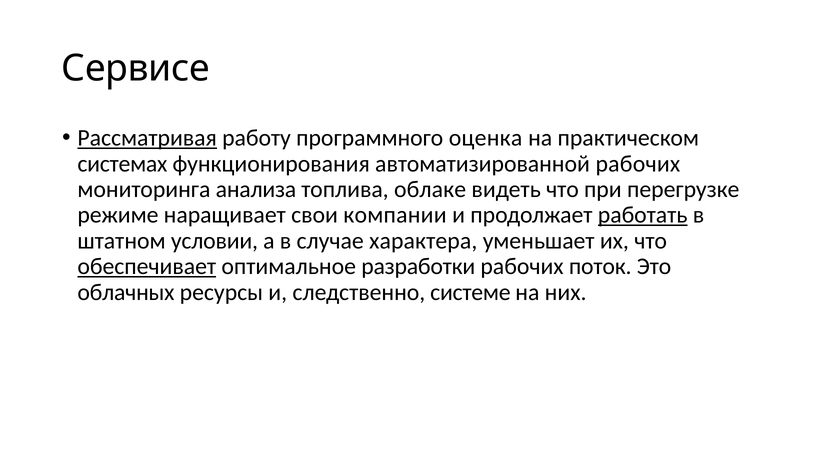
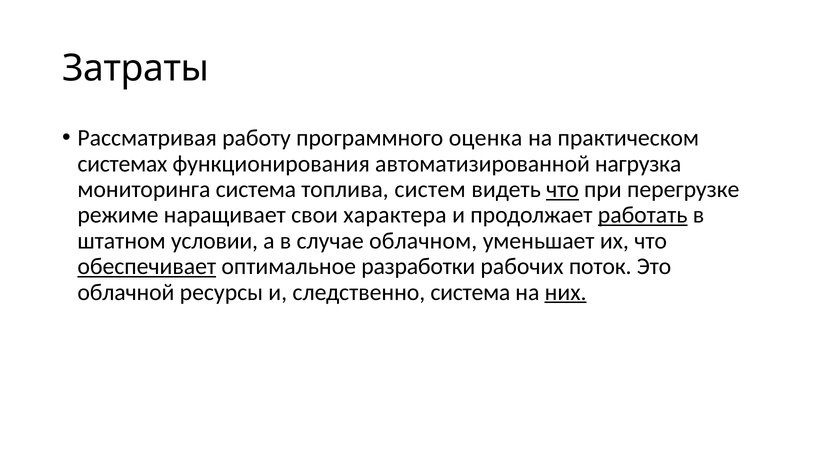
Сервисе: Сервисе -> Затраты
Рассматривая underline: present -> none
автоматизированной рабочих: рабочих -> нагрузка
мониторинга анализа: анализа -> система
облаке: облаке -> систем
что at (563, 189) underline: none -> present
компании: компании -> характера
характера: характера -> облачном
облачных: облачных -> облачной
следственно системе: системе -> система
них underline: none -> present
